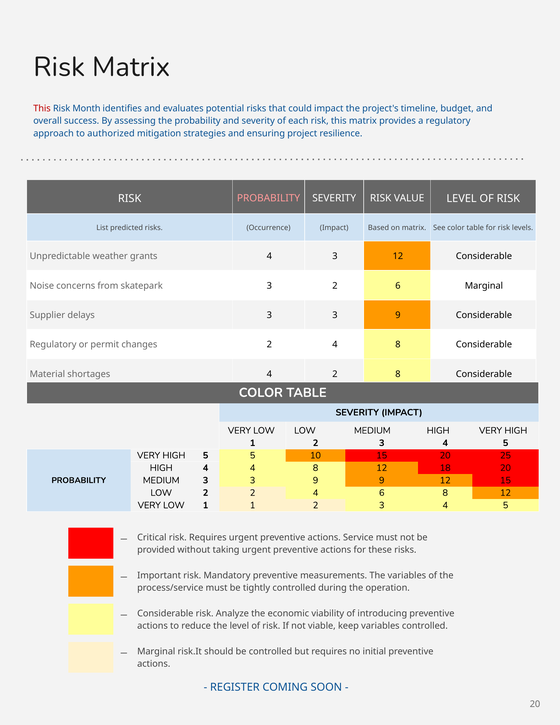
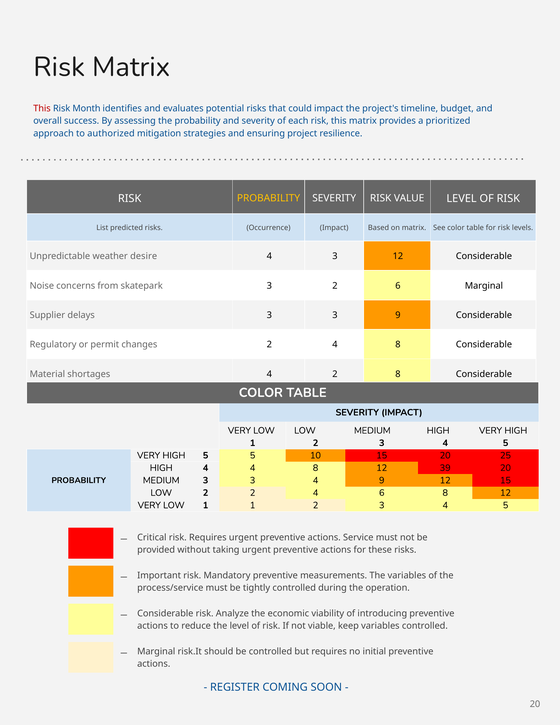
a regulatory: regulatory -> prioritized
PROBABILITY at (269, 198) colour: pink -> yellow
grants: grants -> desire
18: 18 -> 39
MEDIUM 3 3 9: 9 -> 4
